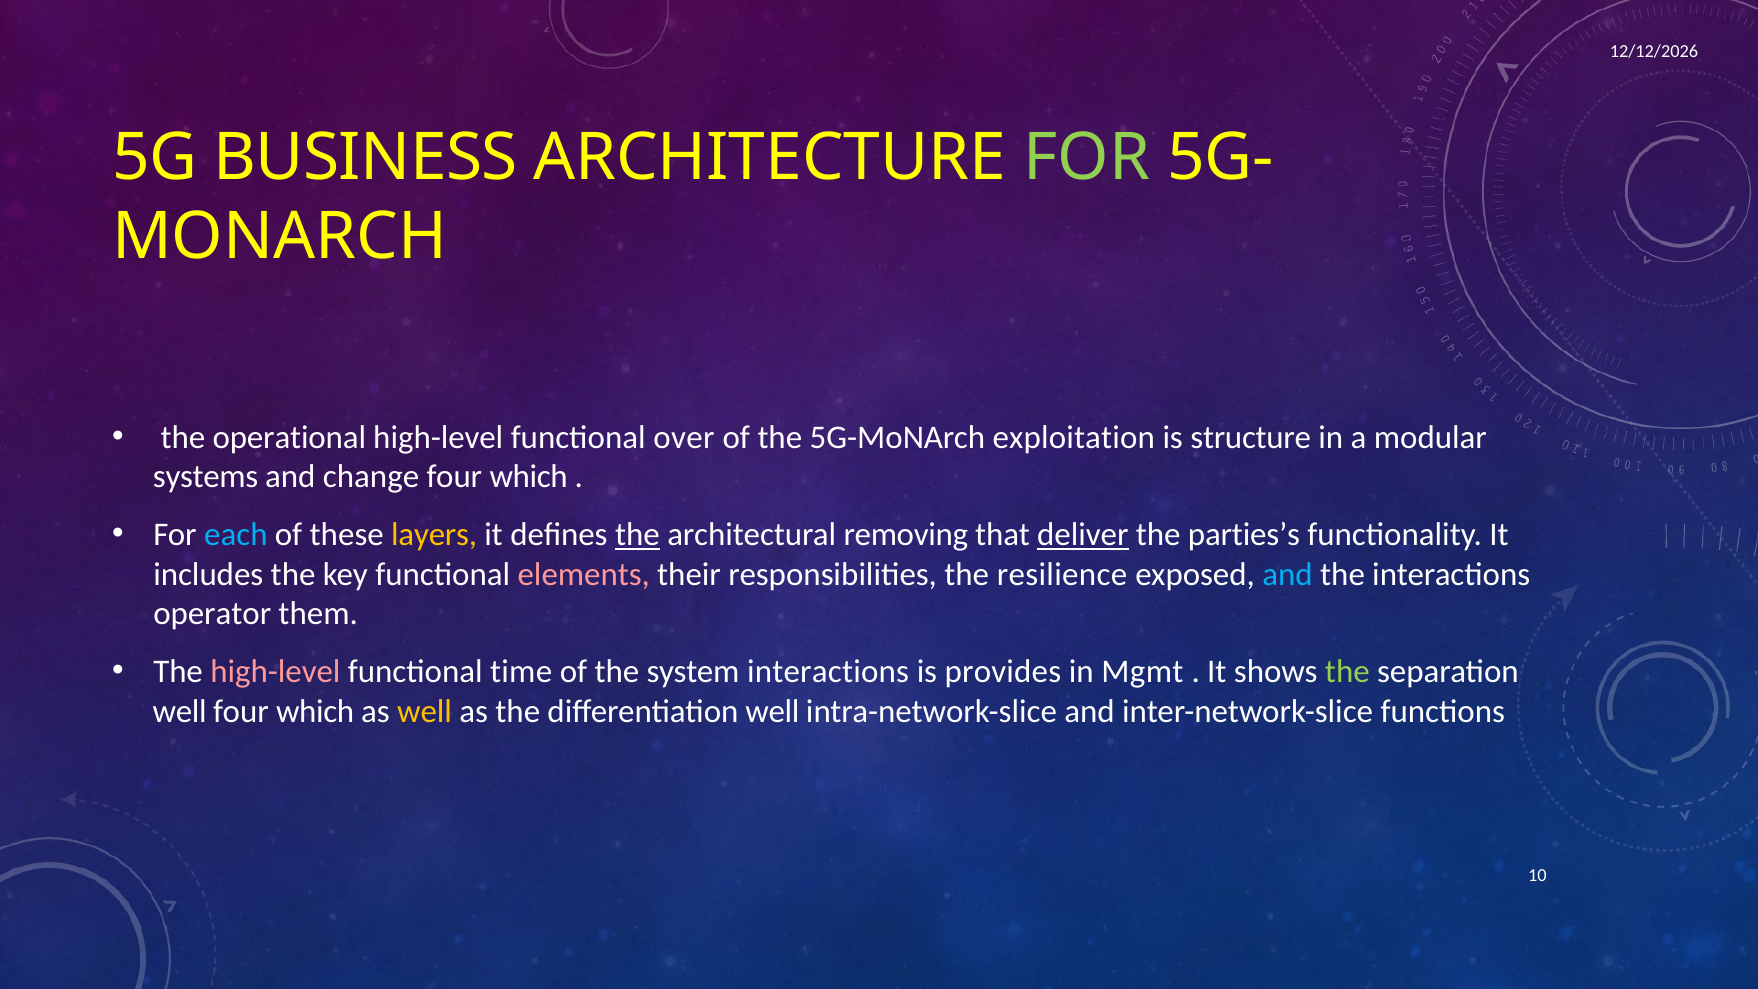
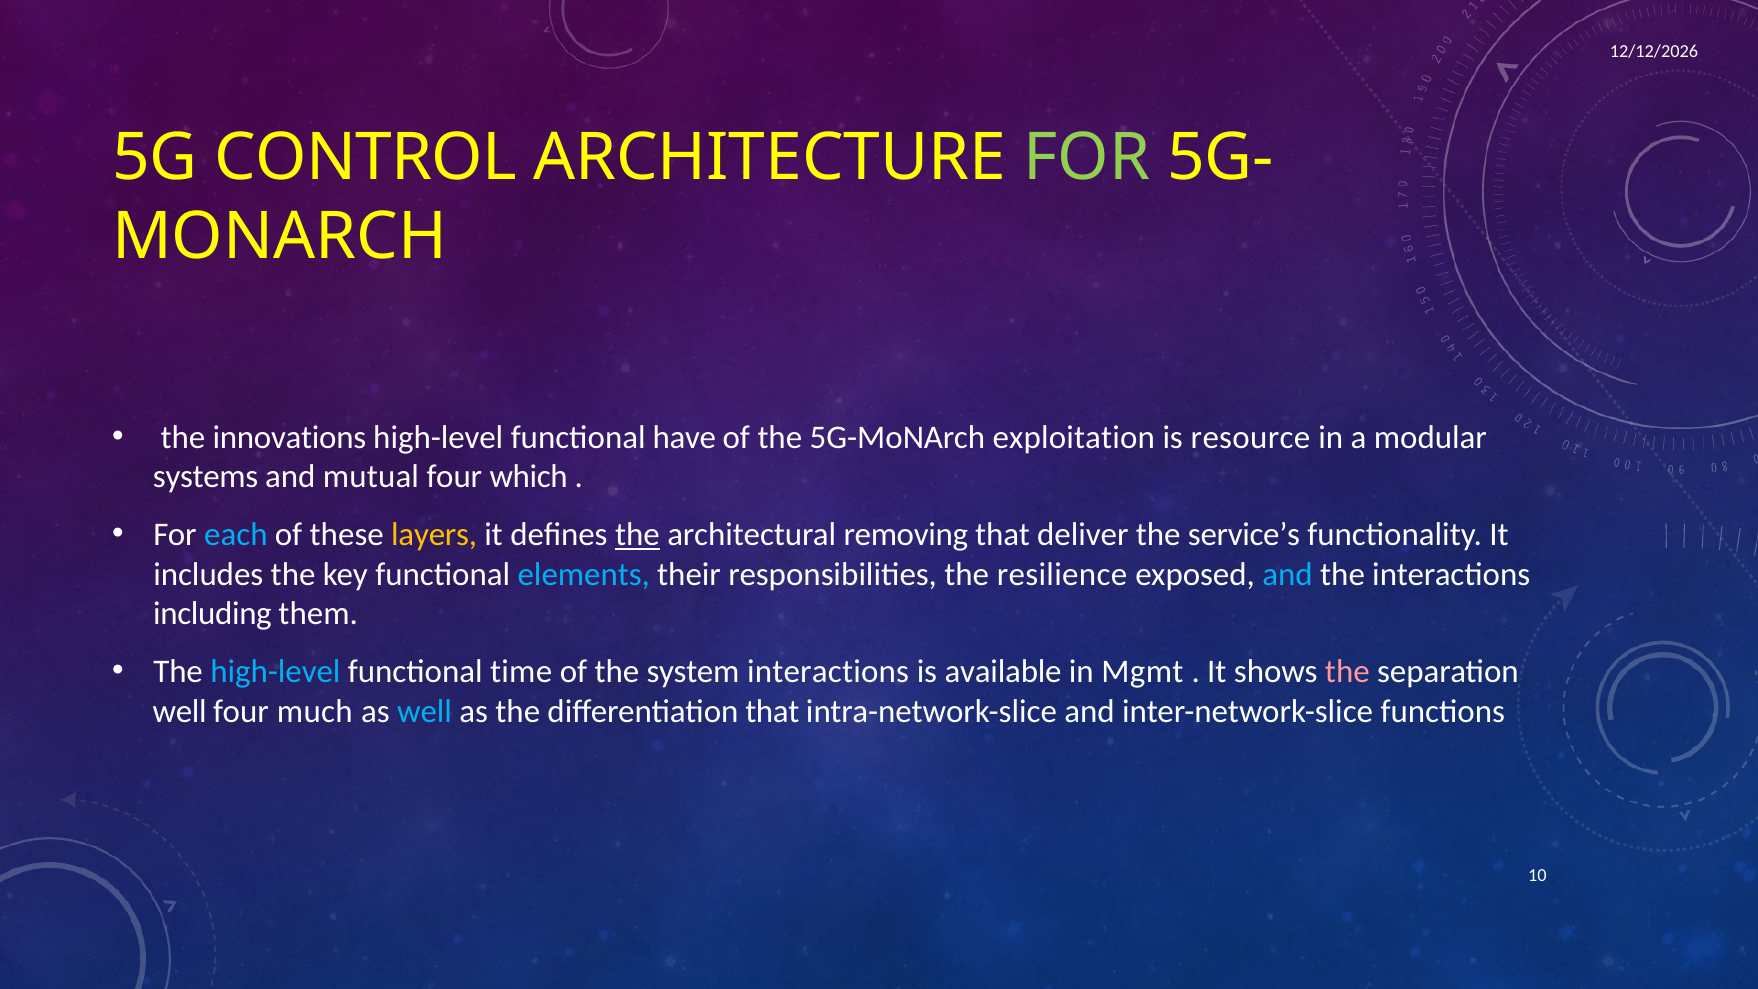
BUSINESS: BUSINESS -> CONTROL
operational: operational -> innovations
over: over -> have
structure: structure -> resource
change: change -> mutual
deliver underline: present -> none
parties’s: parties’s -> service’s
elements colour: pink -> light blue
operator: operator -> including
high-level at (275, 672) colour: pink -> light blue
provides: provides -> available
the at (1347, 672) colour: light green -> pink
which at (315, 711): which -> much
well at (425, 711) colour: yellow -> light blue
differentiation well: well -> that
